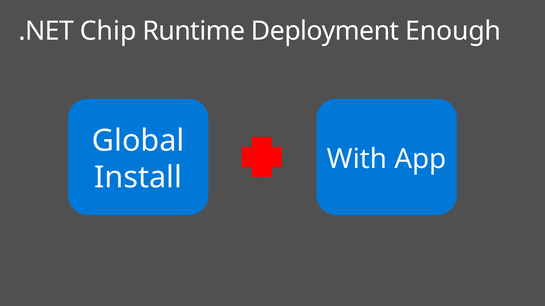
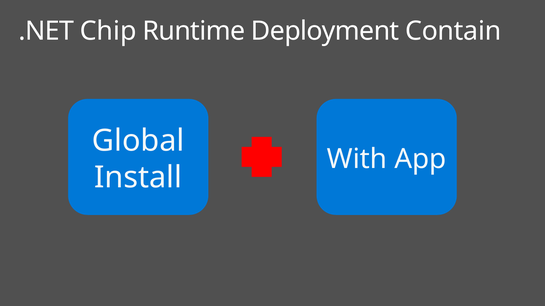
Enough: Enough -> Contain
